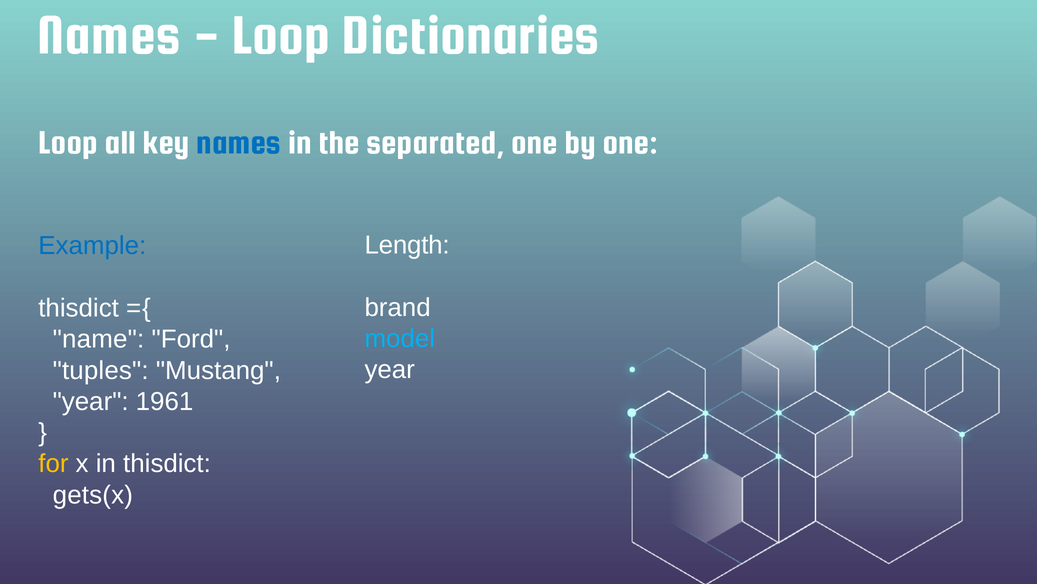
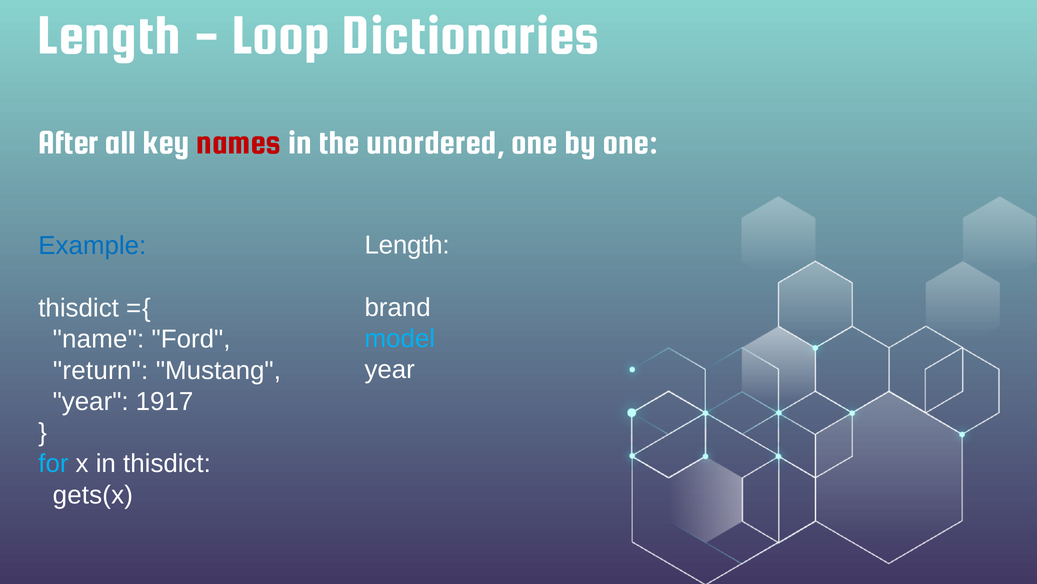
Names at (109, 35): Names -> Length
Loop at (68, 142): Loop -> After
names at (239, 142) colour: blue -> red
separated: separated -> unordered
tuples: tuples -> return
1961: 1961 -> 1917
for colour: yellow -> light blue
